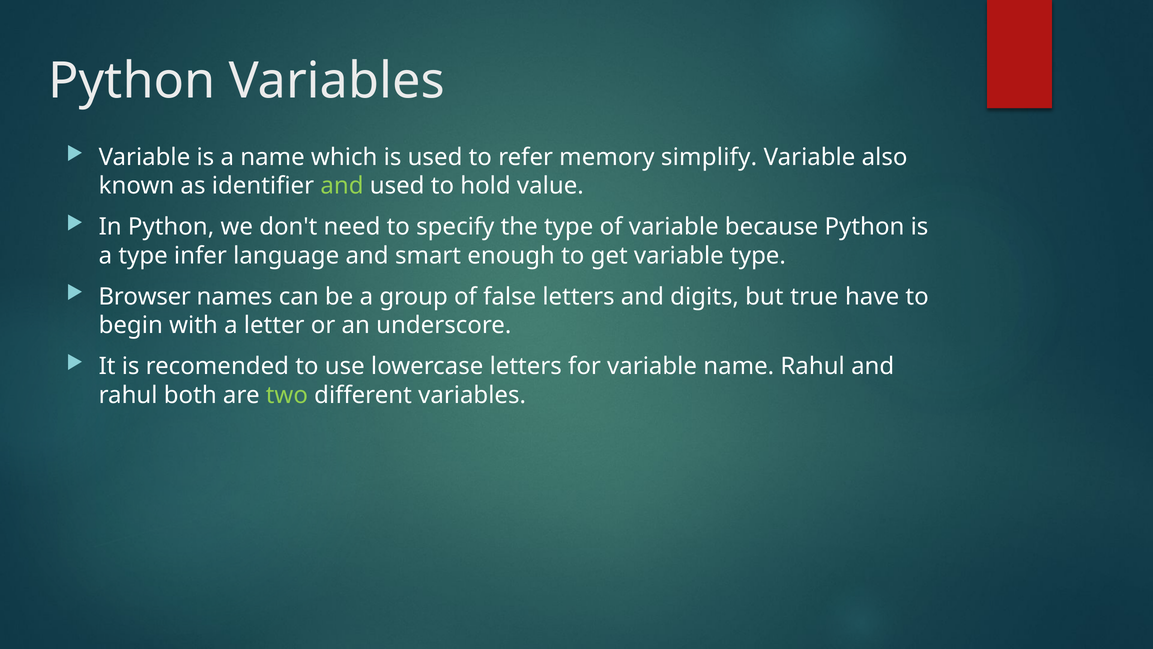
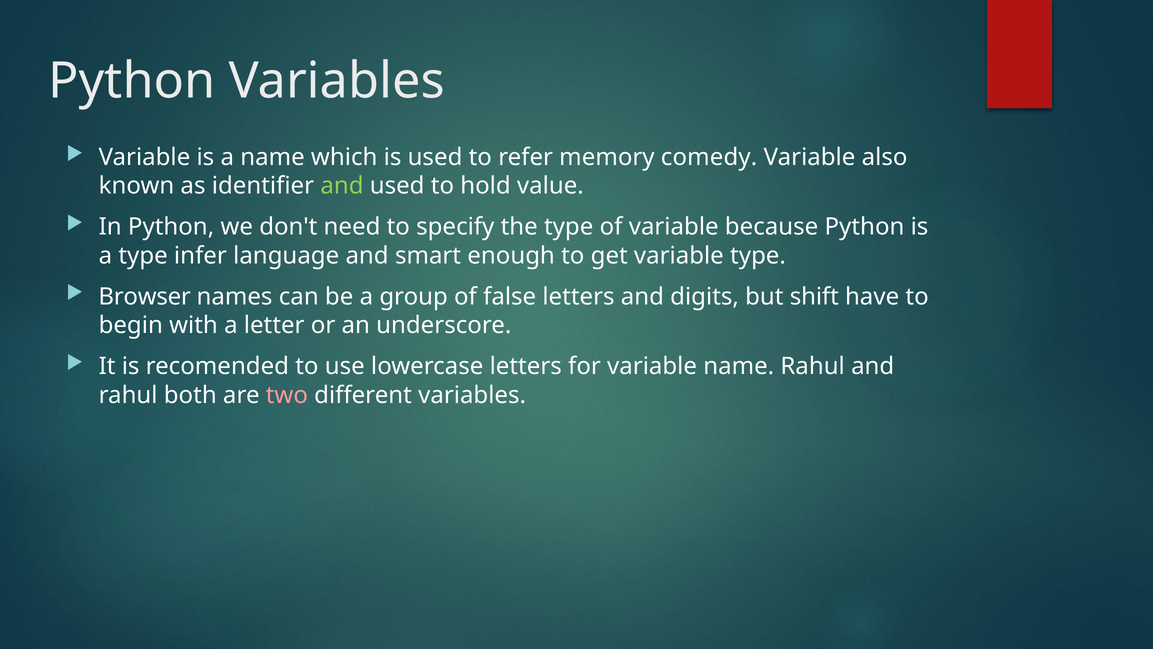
simplify: simplify -> comedy
true: true -> shift
two colour: light green -> pink
